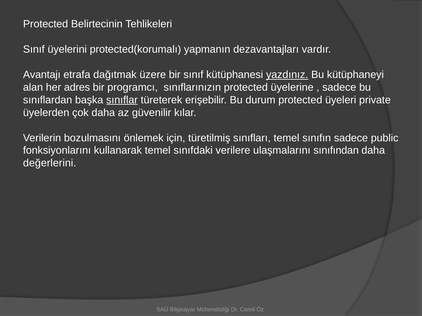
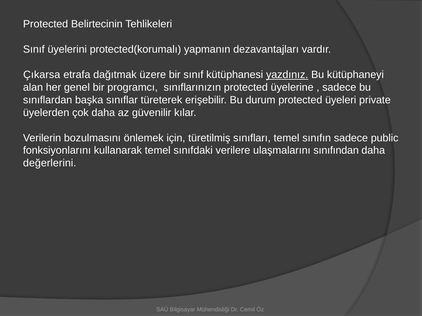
Avantajı: Avantajı -> Çıkarsa
adres: adres -> genel
sınıflar underline: present -> none
